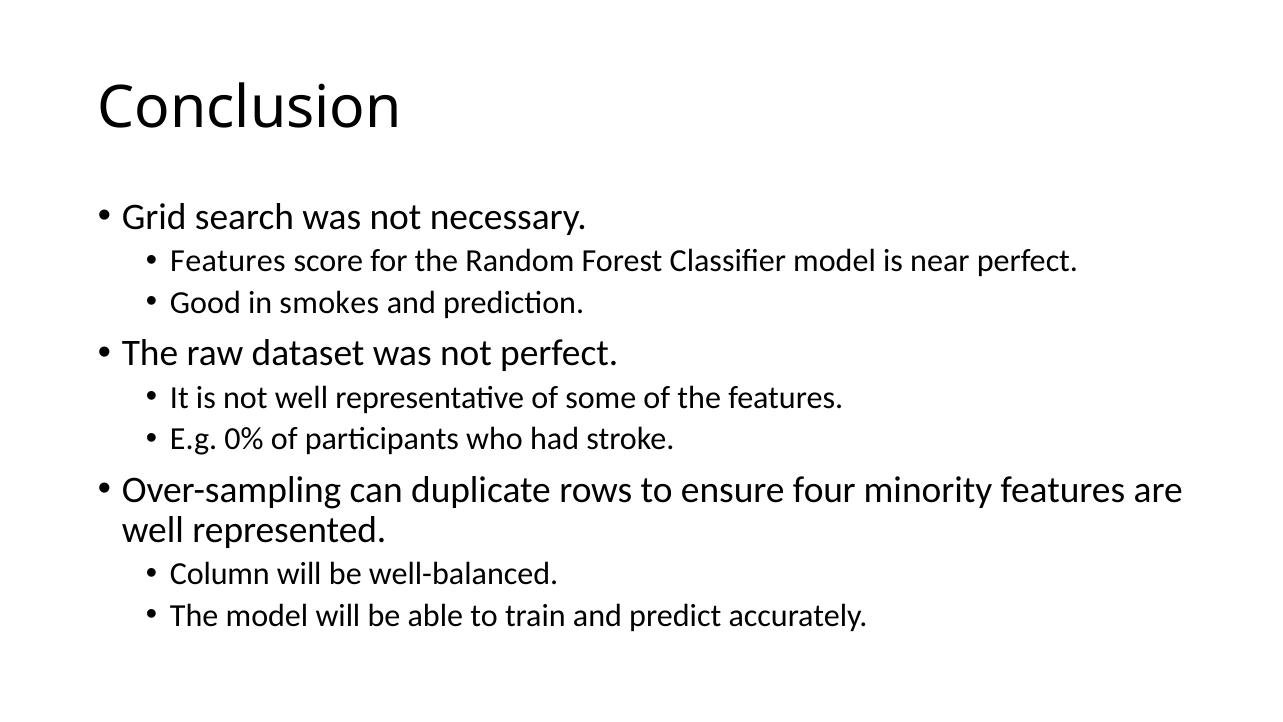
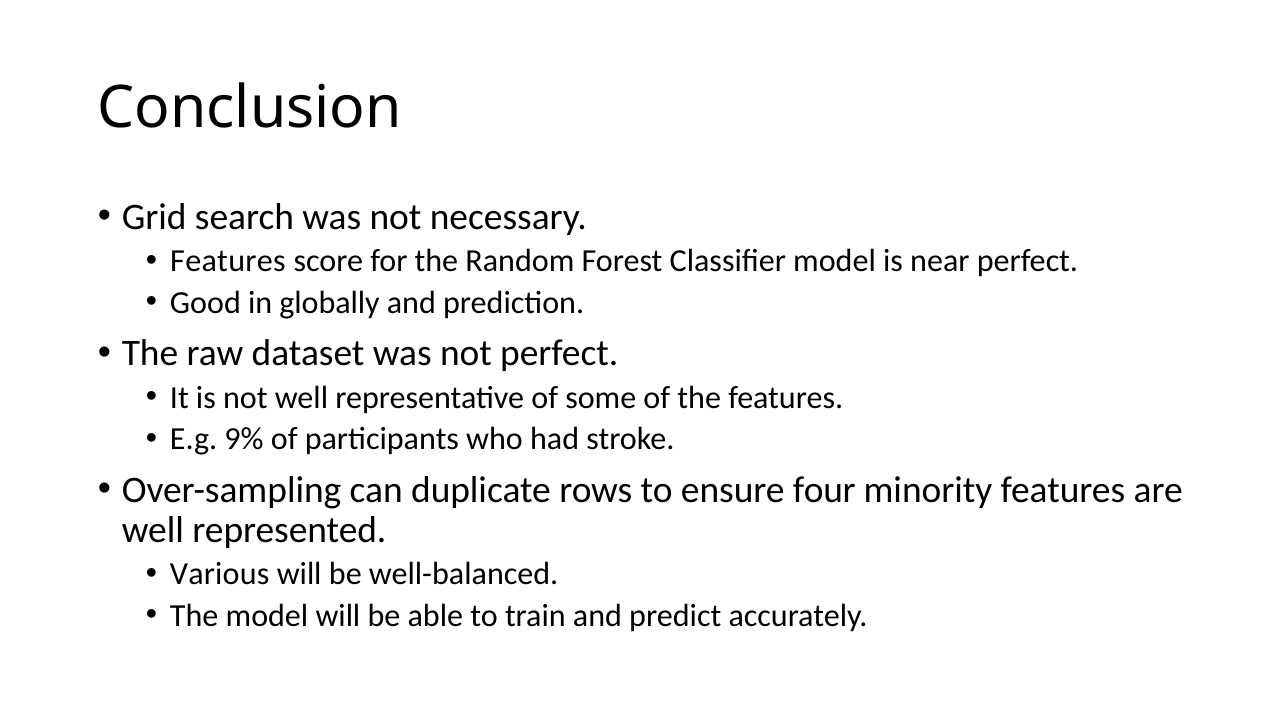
smokes: smokes -> globally
0%: 0% -> 9%
Column: Column -> Various
